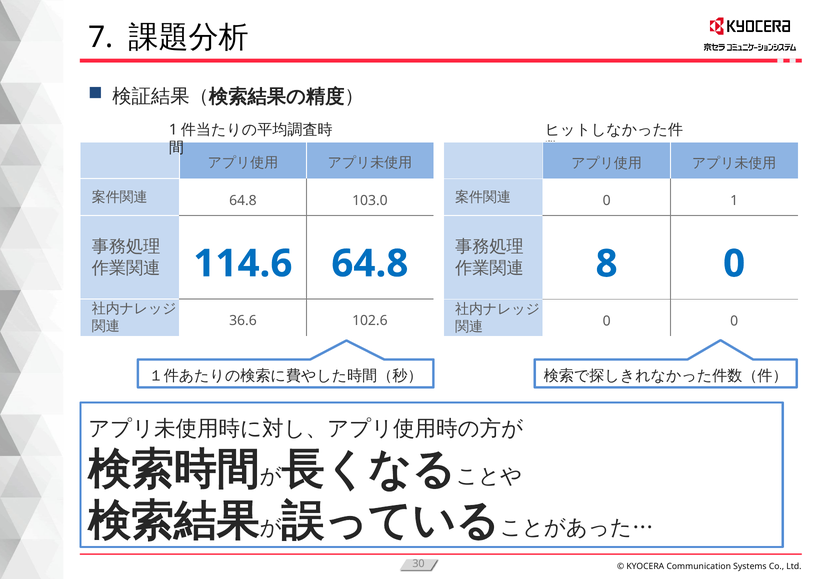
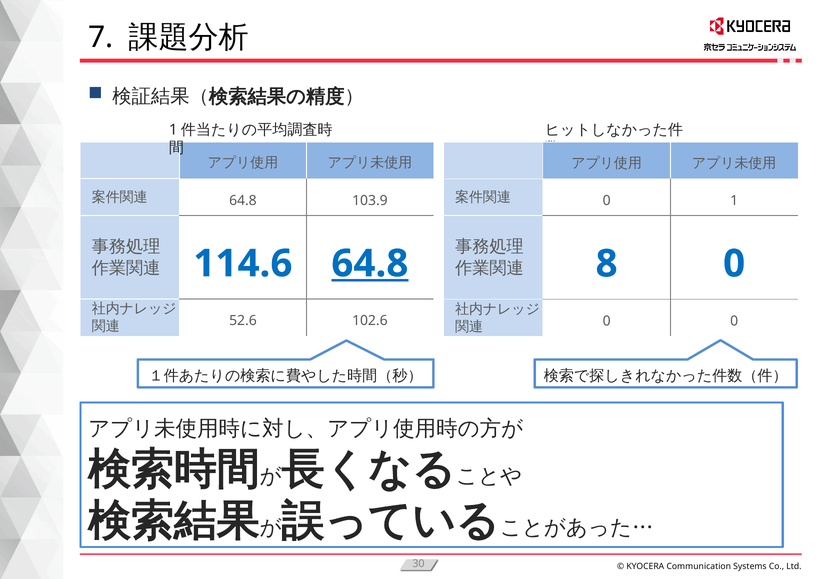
103.0: 103.0 -> 103.9
64.8 at (370, 264) underline: none -> present
36.6: 36.6 -> 52.6
